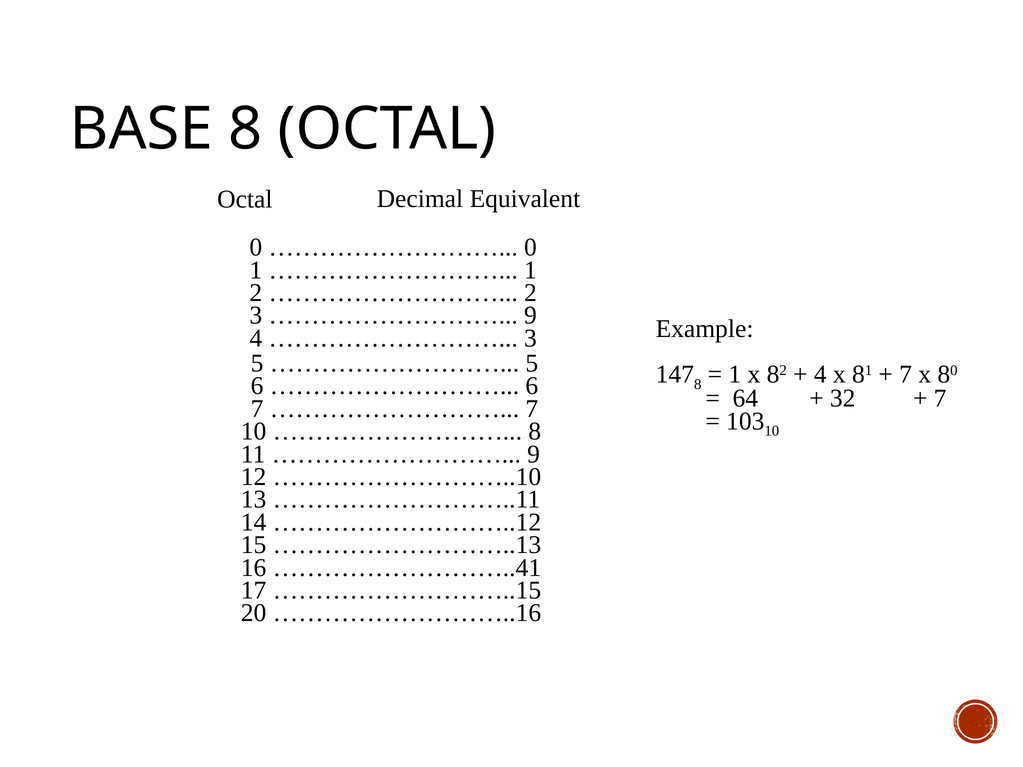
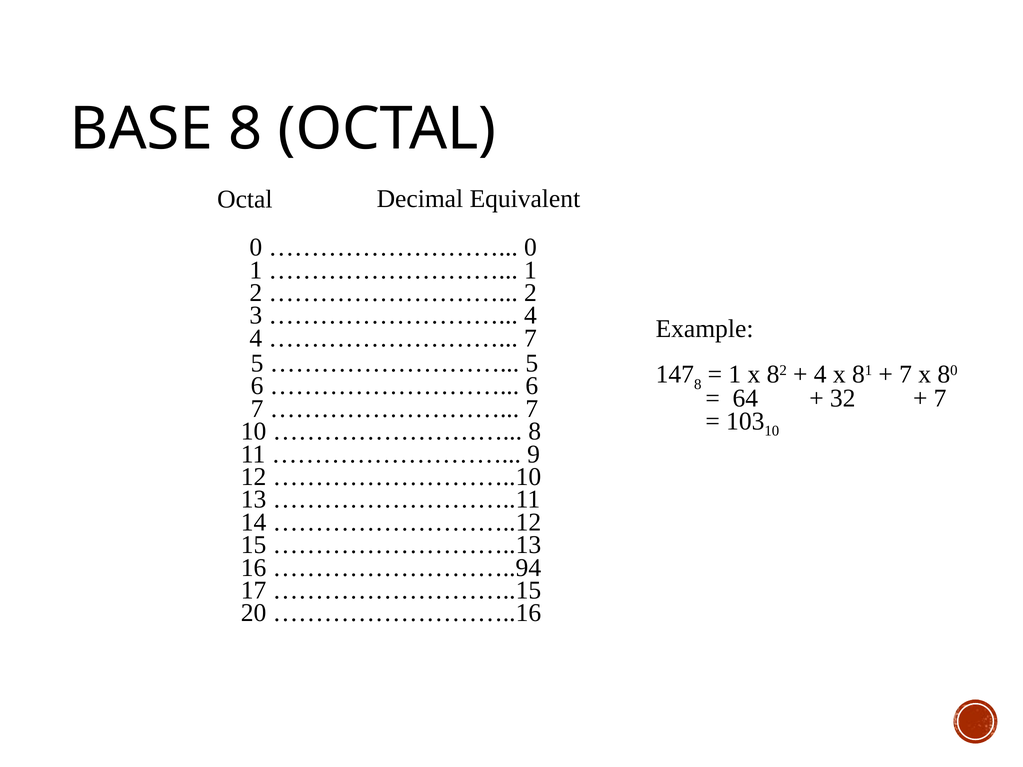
9 at (530, 316): 9 -> 4
3 at (530, 338): 3 -> 7
………………………..41: ………………………..41 -> ………………………..94
